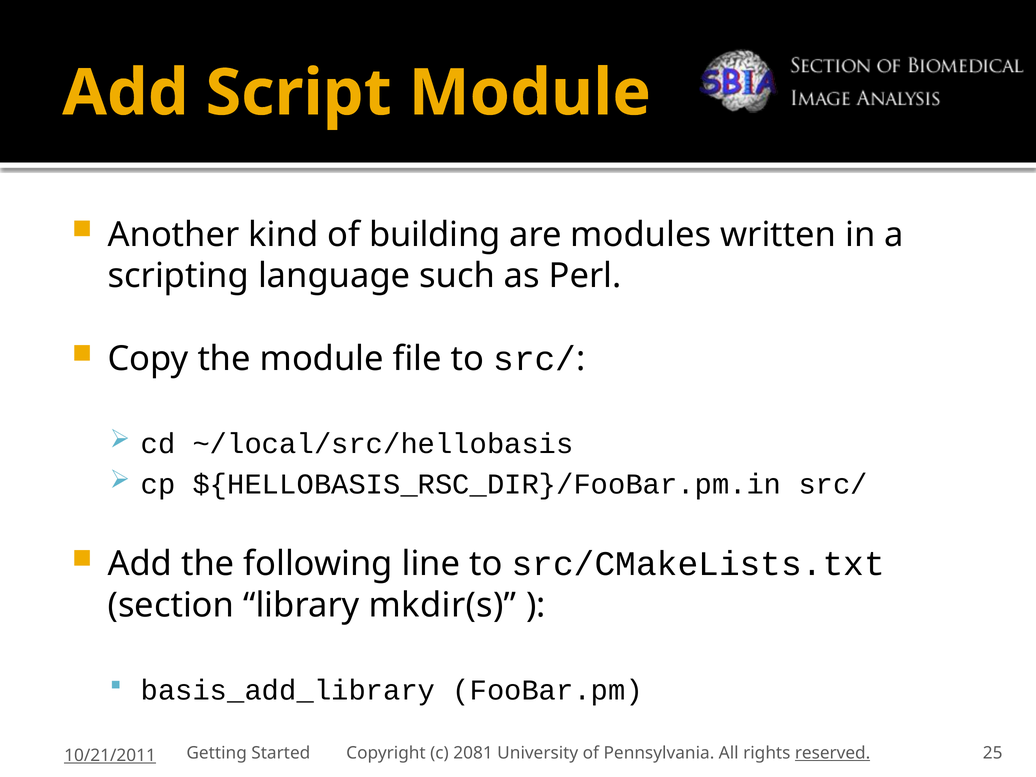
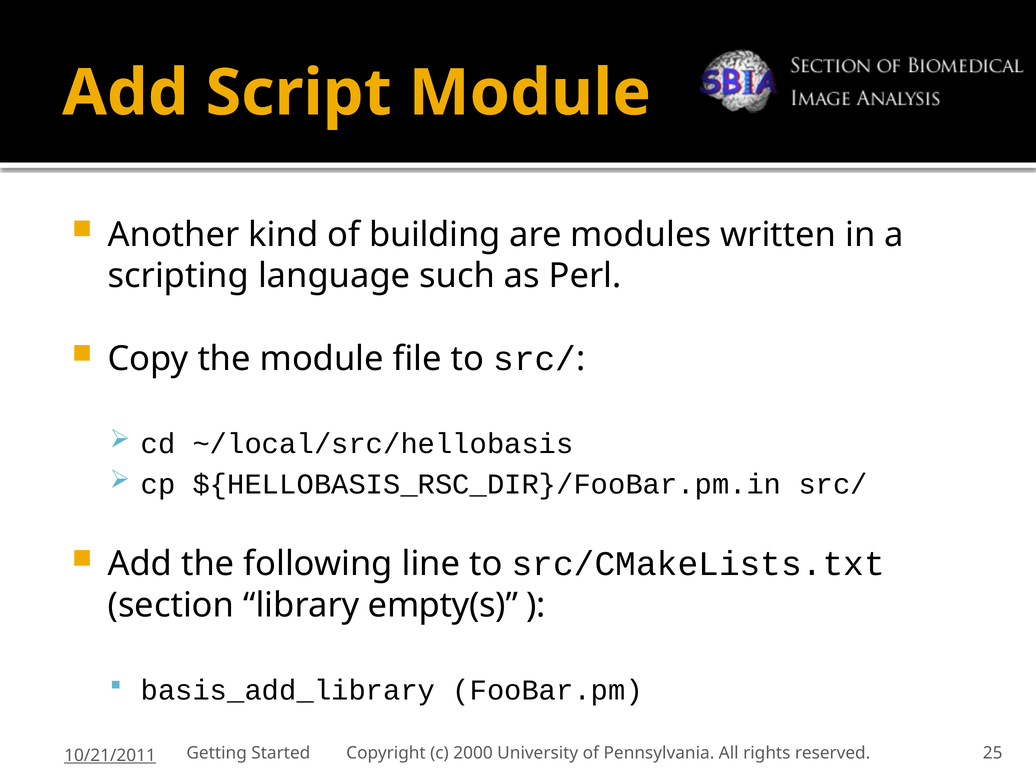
mkdir(s: mkdir(s -> empty(s
2081: 2081 -> 2000
reserved underline: present -> none
